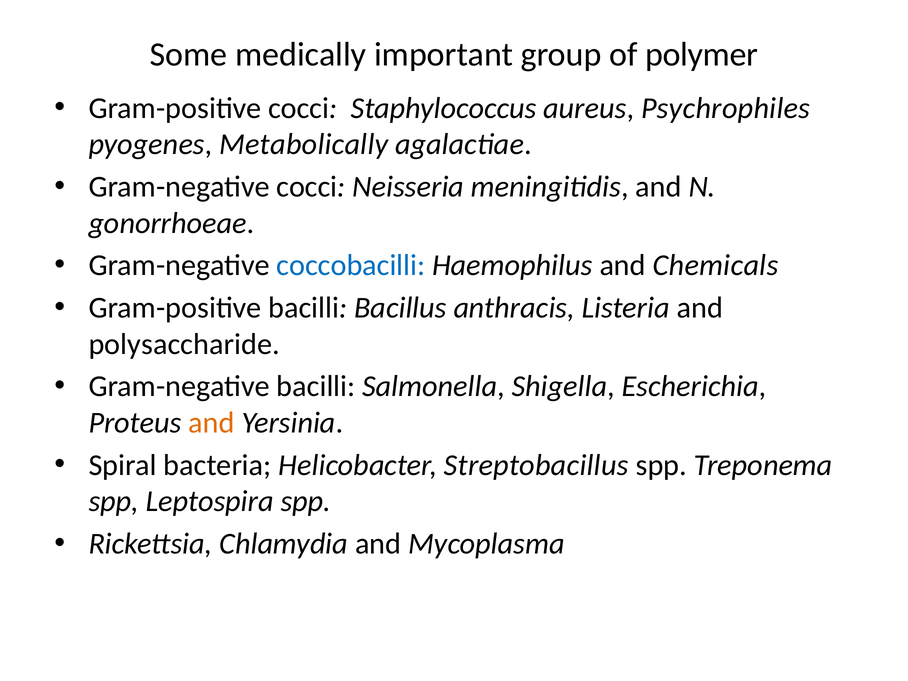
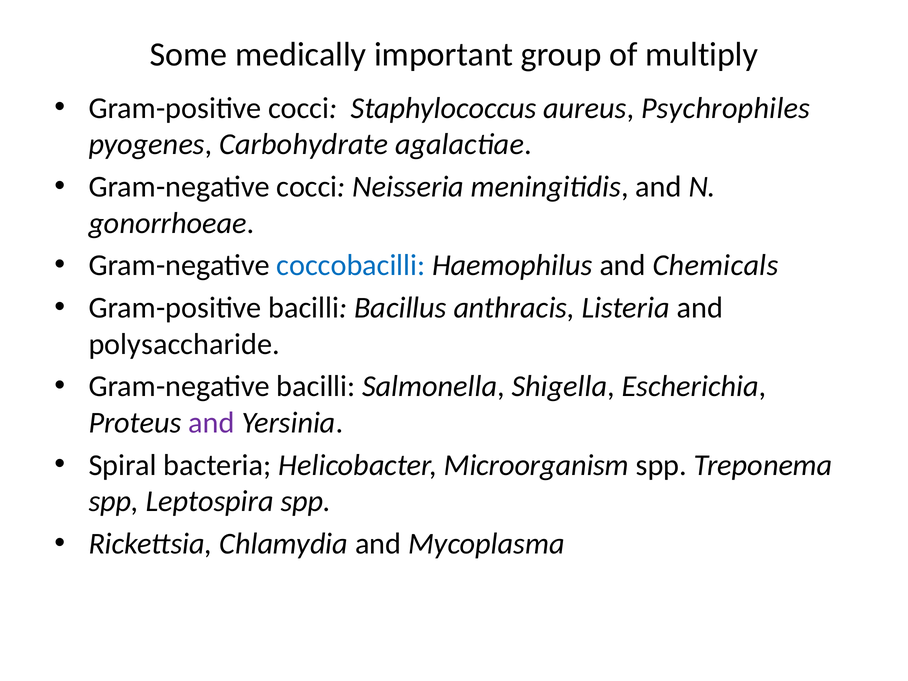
polymer: polymer -> multiply
Metabolically: Metabolically -> Carbohydrate
and at (212, 423) colour: orange -> purple
Streptobacillus: Streptobacillus -> Microorganism
